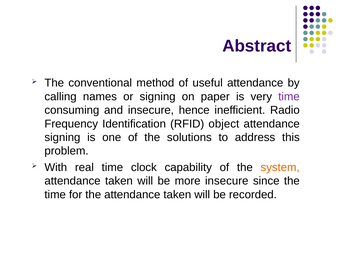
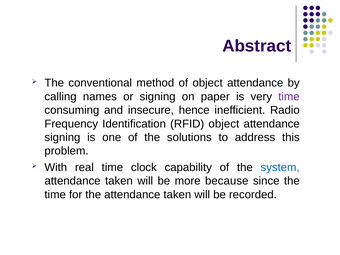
of useful: useful -> object
system colour: orange -> blue
more insecure: insecure -> because
